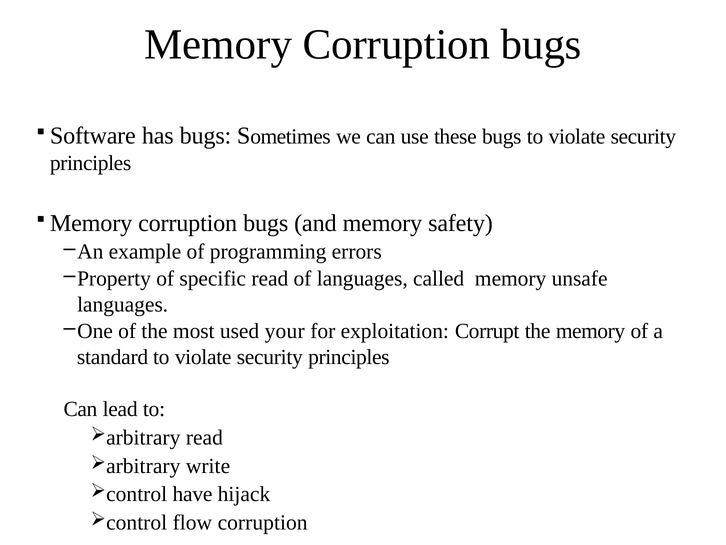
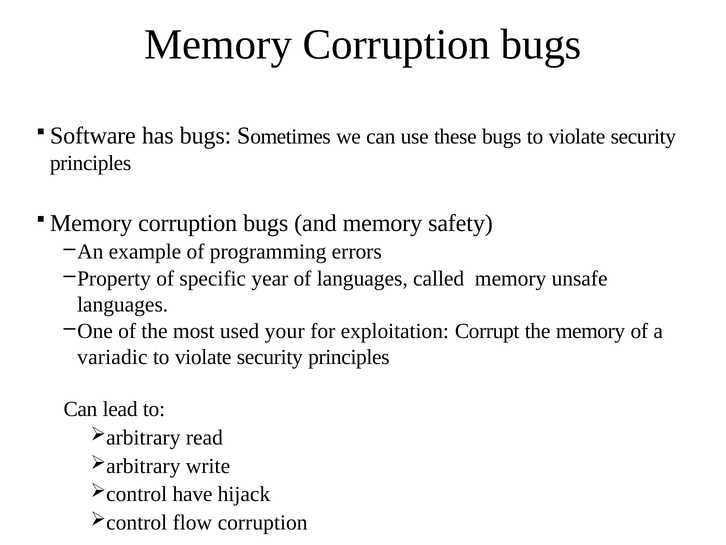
specific read: read -> year
standard: standard -> variadic
